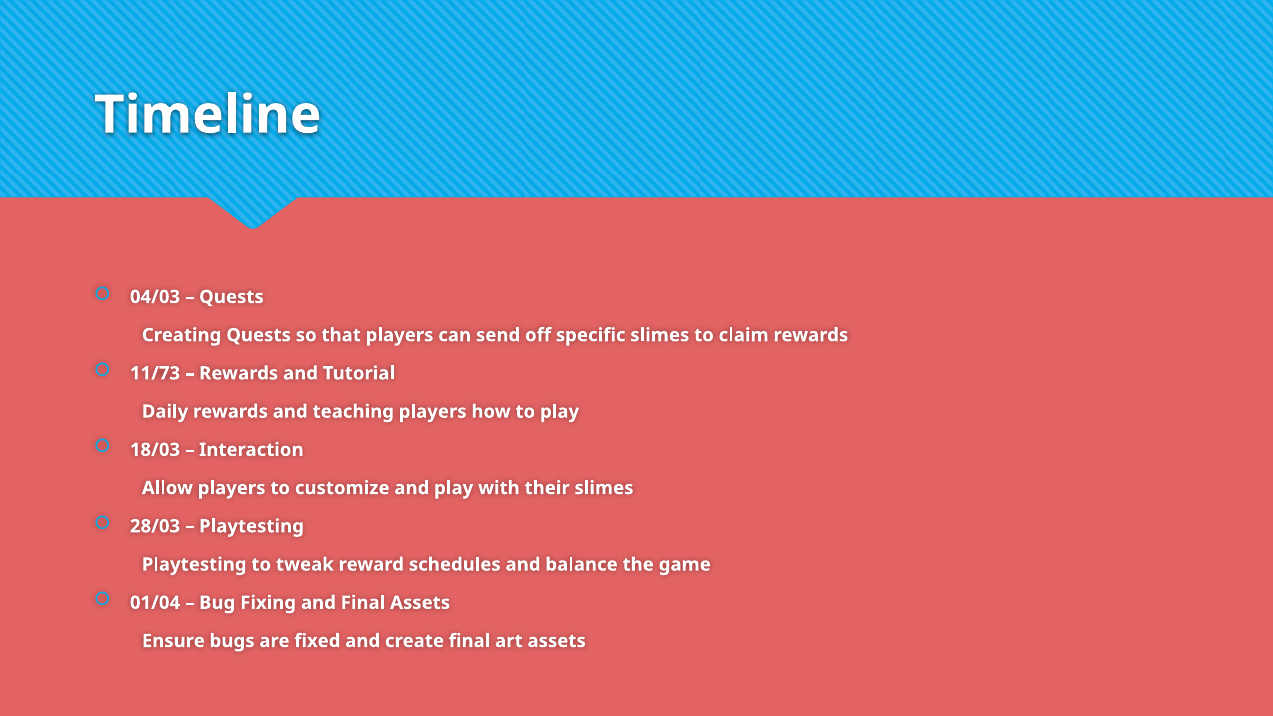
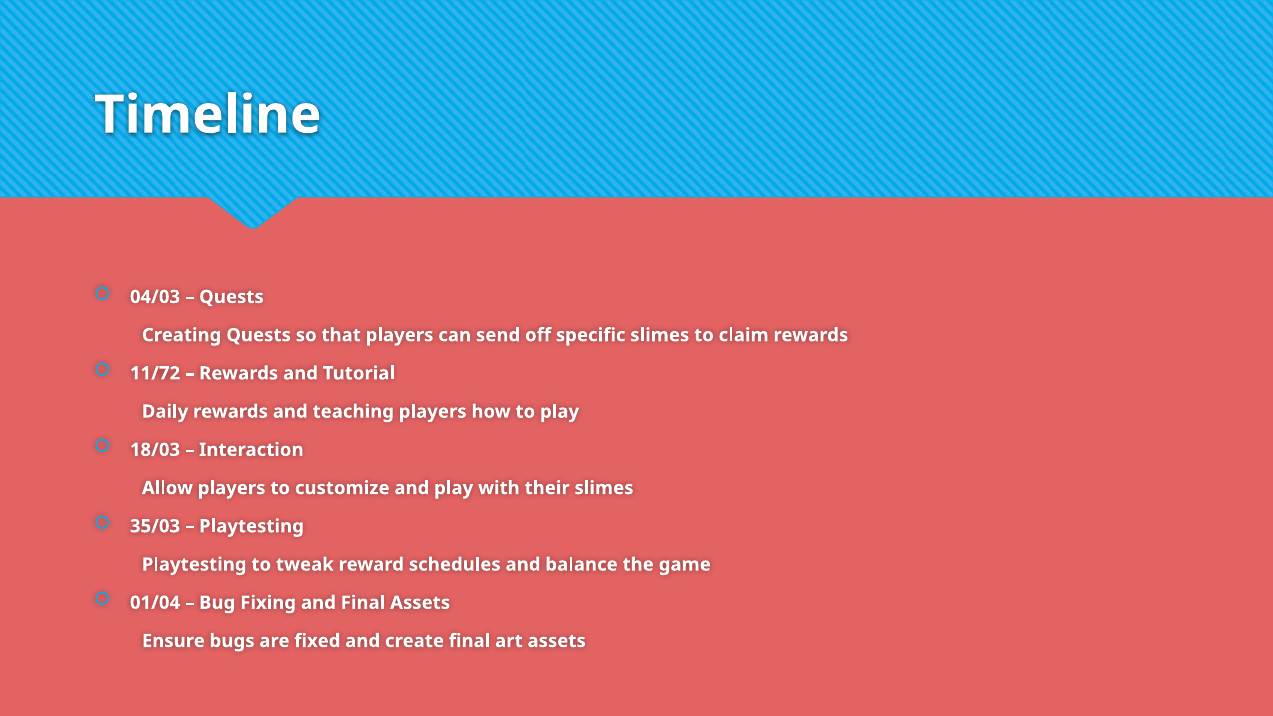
11/73: 11/73 -> 11/72
28/03: 28/03 -> 35/03
